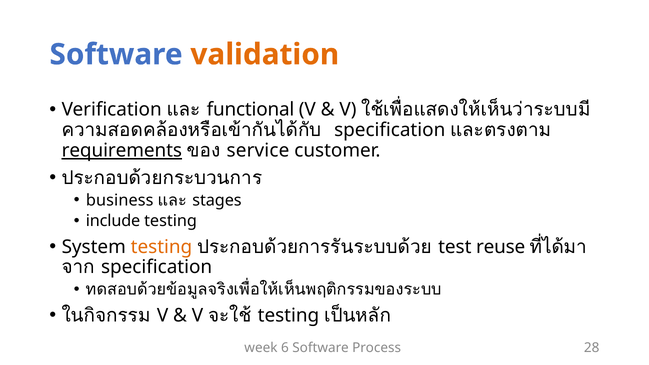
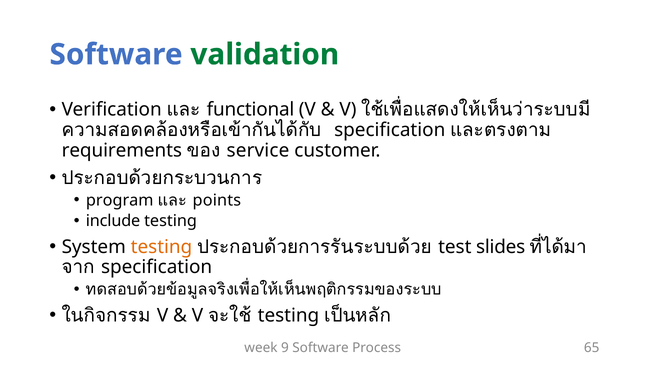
validation colour: orange -> green
requirements underline: present -> none
business: business -> program
stages: stages -> points
reuse: reuse -> slides
6: 6 -> 9
28: 28 -> 65
